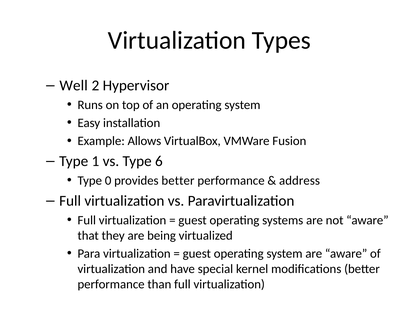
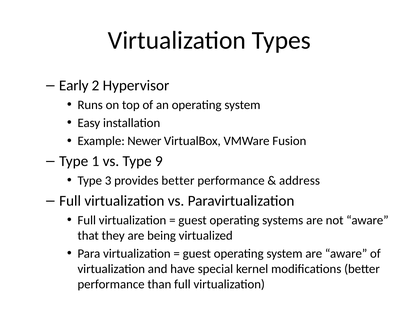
Well: Well -> Early
Allows: Allows -> Newer
6: 6 -> 9
0: 0 -> 3
